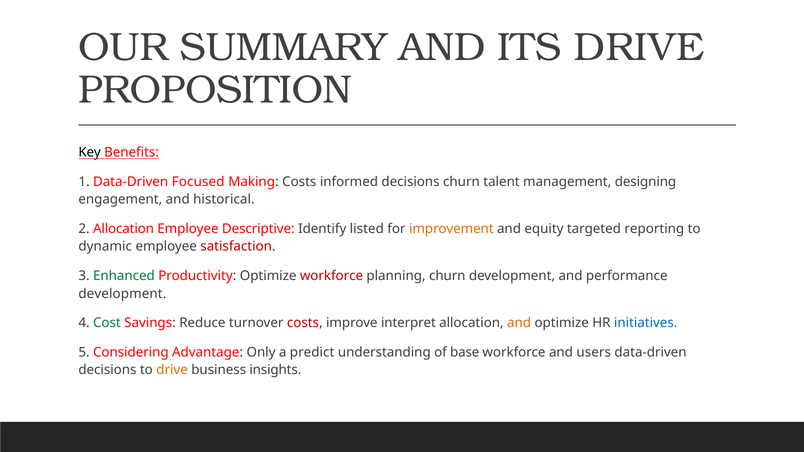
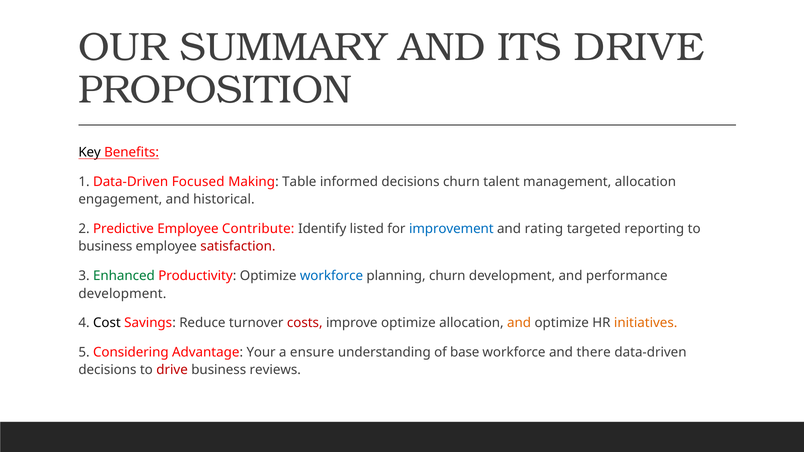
Making Costs: Costs -> Table
management designing: designing -> allocation
2 Allocation: Allocation -> Predictive
Descriptive: Descriptive -> Contribute
improvement colour: orange -> blue
equity: equity -> rating
dynamic at (105, 247): dynamic -> business
workforce at (331, 276) colour: red -> blue
Cost colour: green -> black
improve interpret: interpret -> optimize
initiatives colour: blue -> orange
Only: Only -> Your
predict: predict -> ensure
users: users -> there
drive at (172, 370) colour: orange -> red
insights: insights -> reviews
